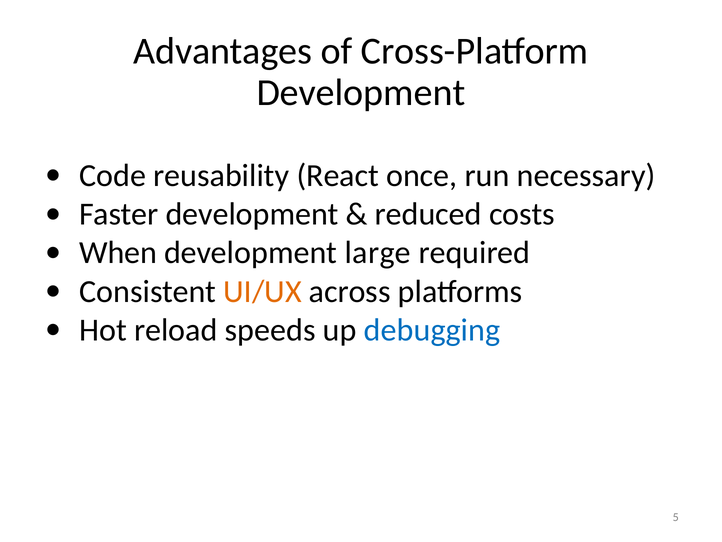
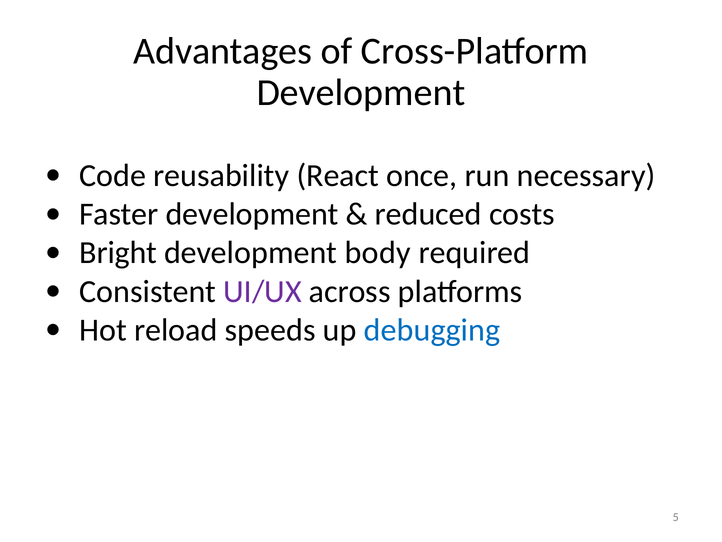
When: When -> Bright
large: large -> body
UI/UX colour: orange -> purple
